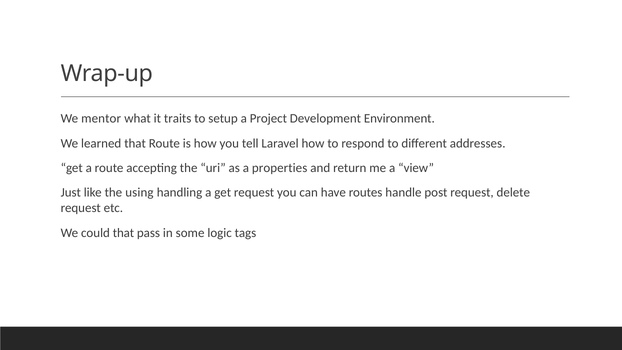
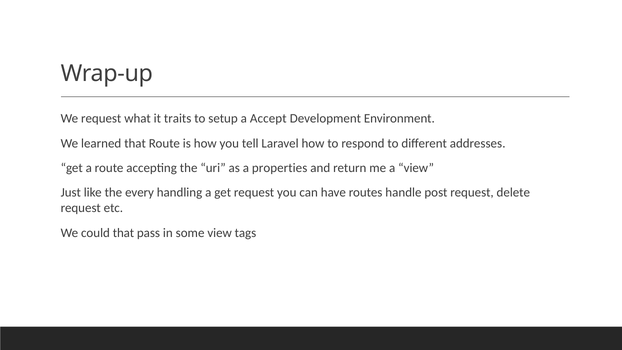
We mentor: mentor -> request
Project: Project -> Accept
using: using -> every
some logic: logic -> view
